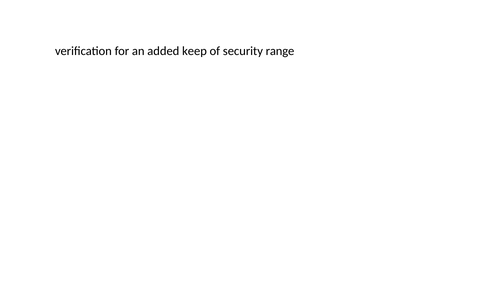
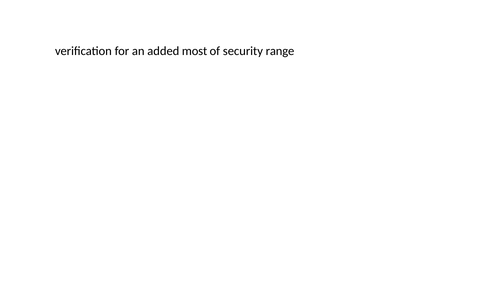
keep: keep -> most
